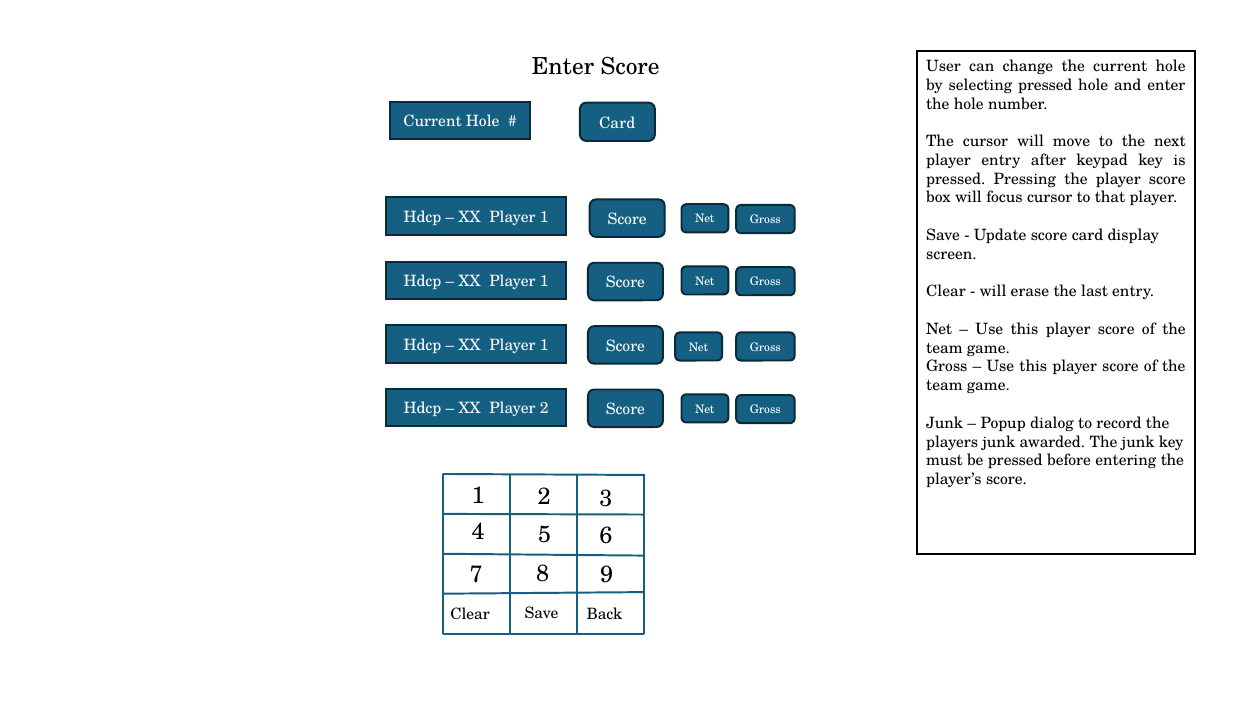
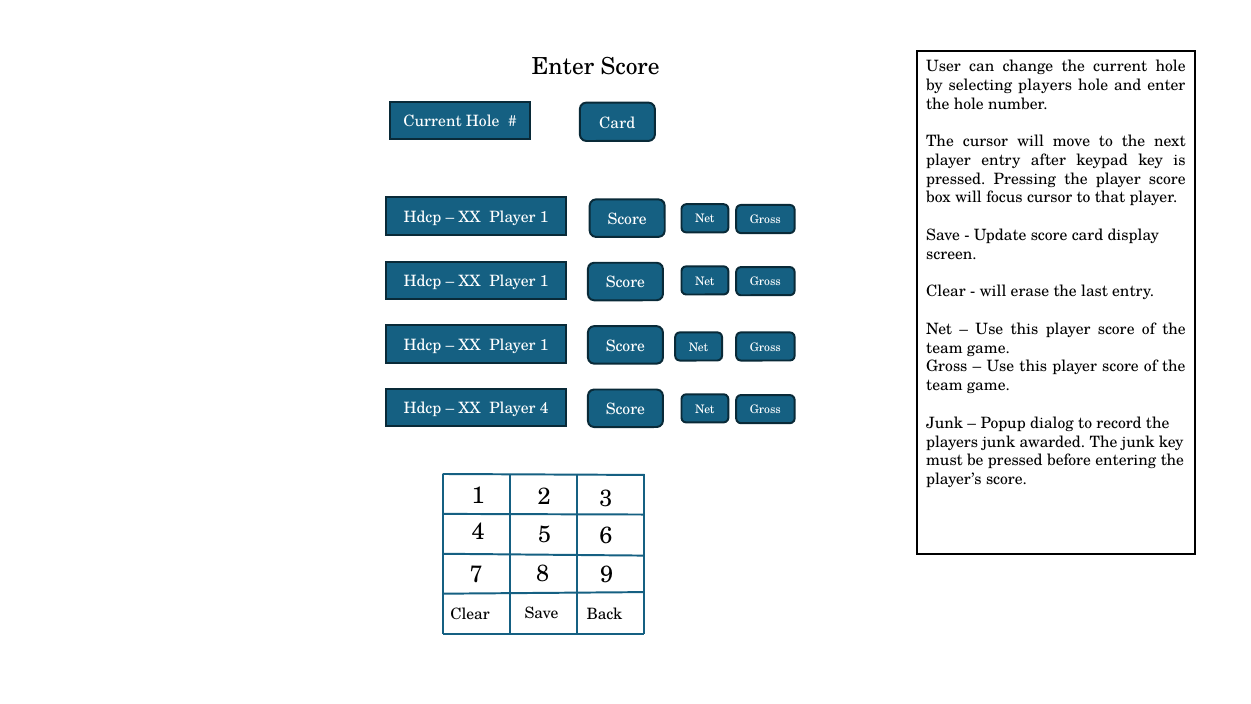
selecting pressed: pressed -> players
Player 2: 2 -> 4
